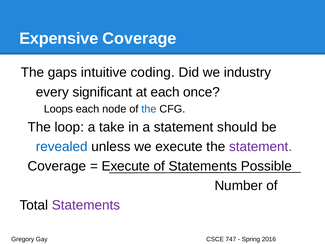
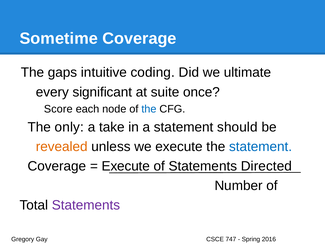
Expensive: Expensive -> Sometime
industry: industry -> ultimate
at each: each -> suite
Loops: Loops -> Score
loop: loop -> only
revealed colour: blue -> orange
statement at (261, 147) colour: purple -> blue
Possible: Possible -> Directed
